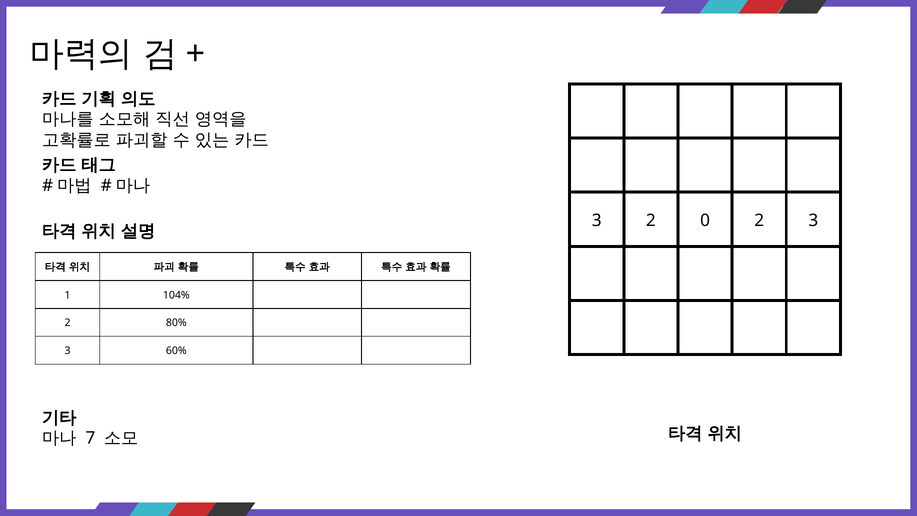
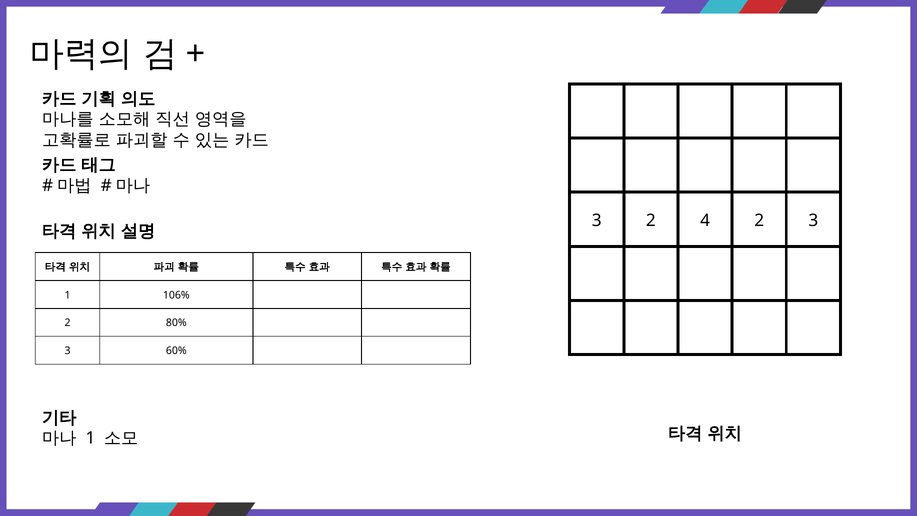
0: 0 -> 4
104%: 104% -> 106%
7 at (91, 438): 7 -> 1
